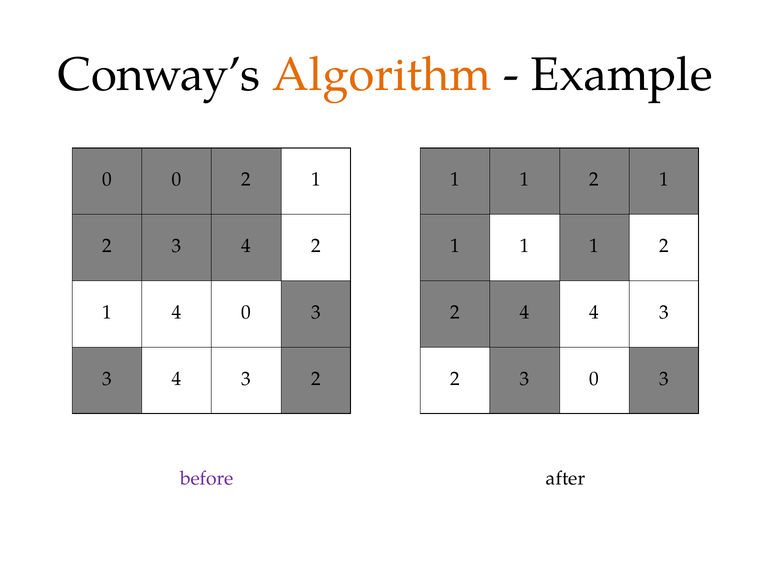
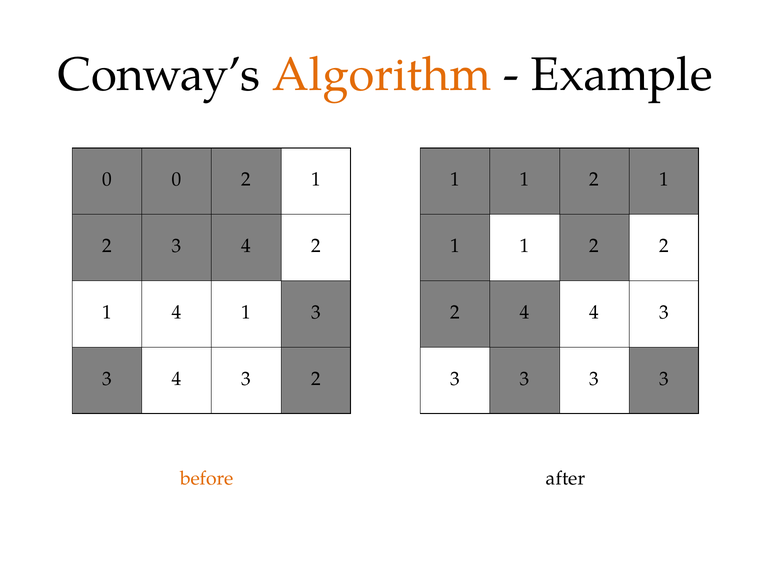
1 at (594, 246): 1 -> 2
4 0: 0 -> 1
3 2 2: 2 -> 3
0 at (594, 379): 0 -> 3
before colour: purple -> orange
